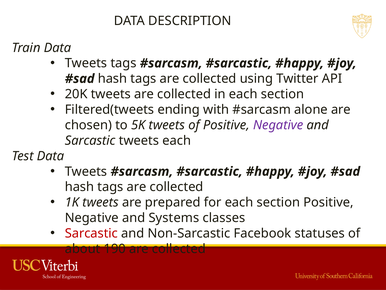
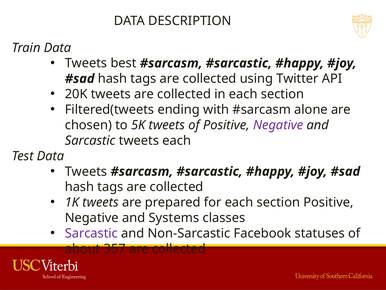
Tweets tags: tags -> best
Sarcastic at (91, 233) colour: red -> purple
190: 190 -> 357
